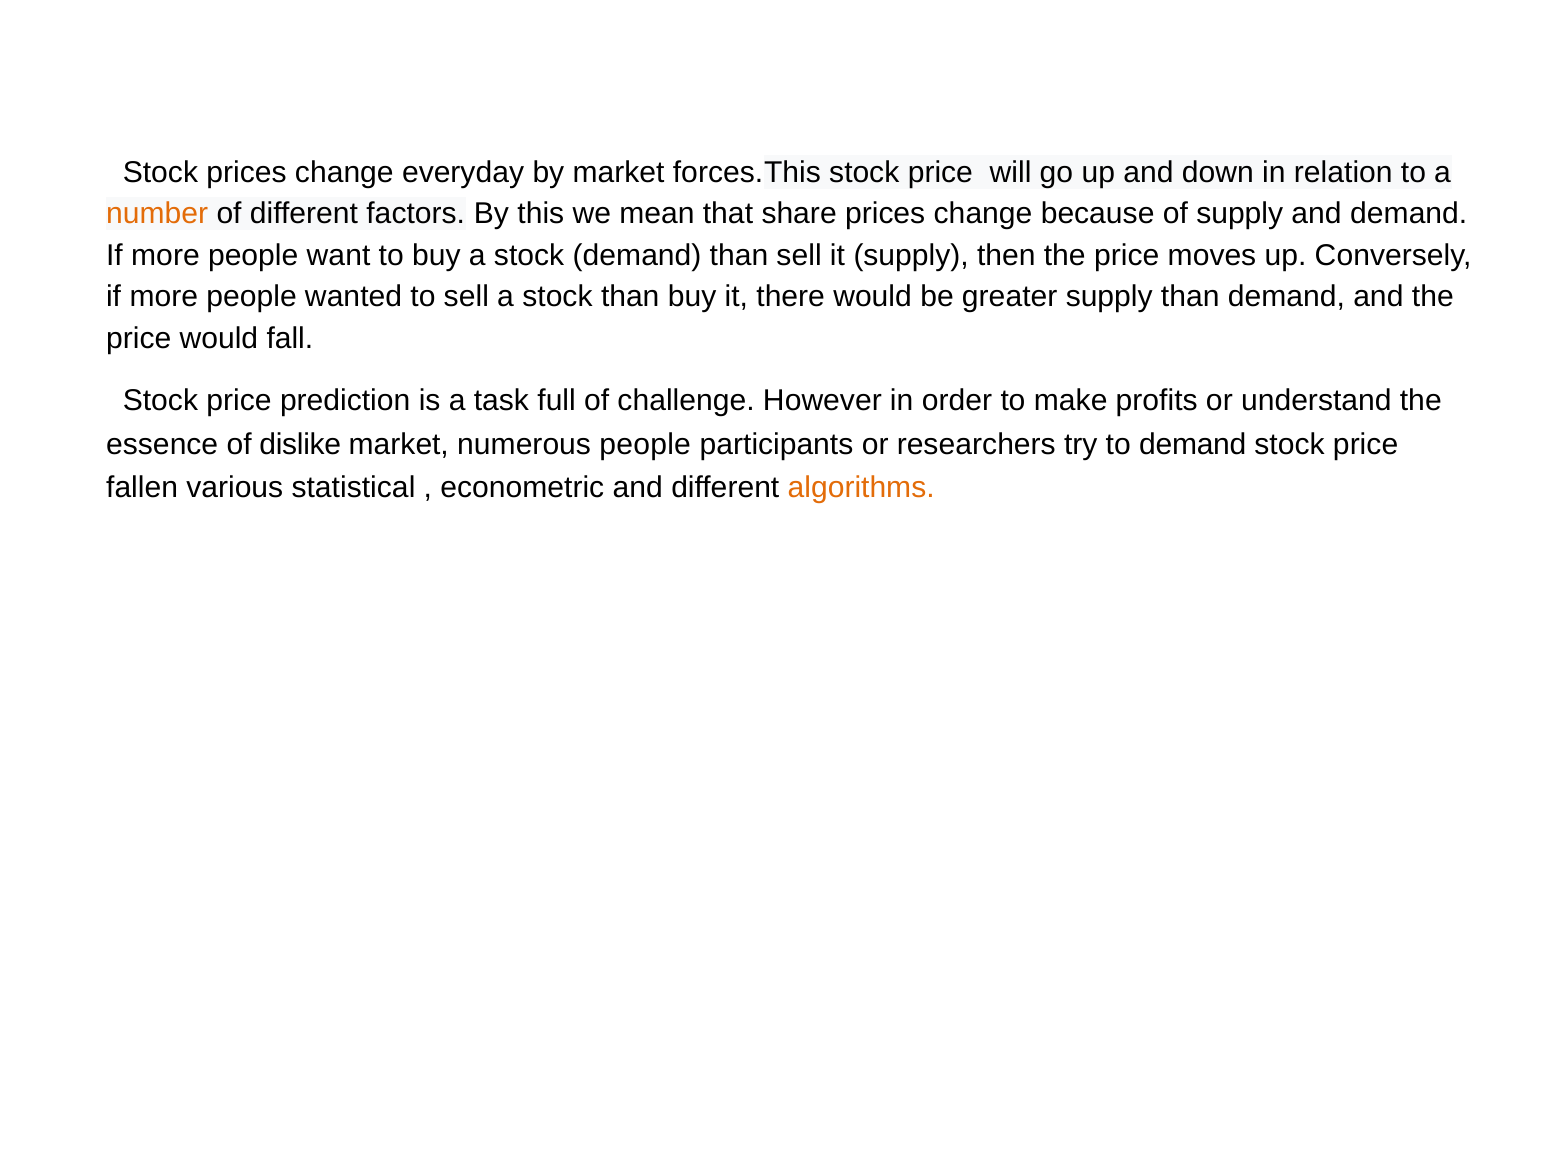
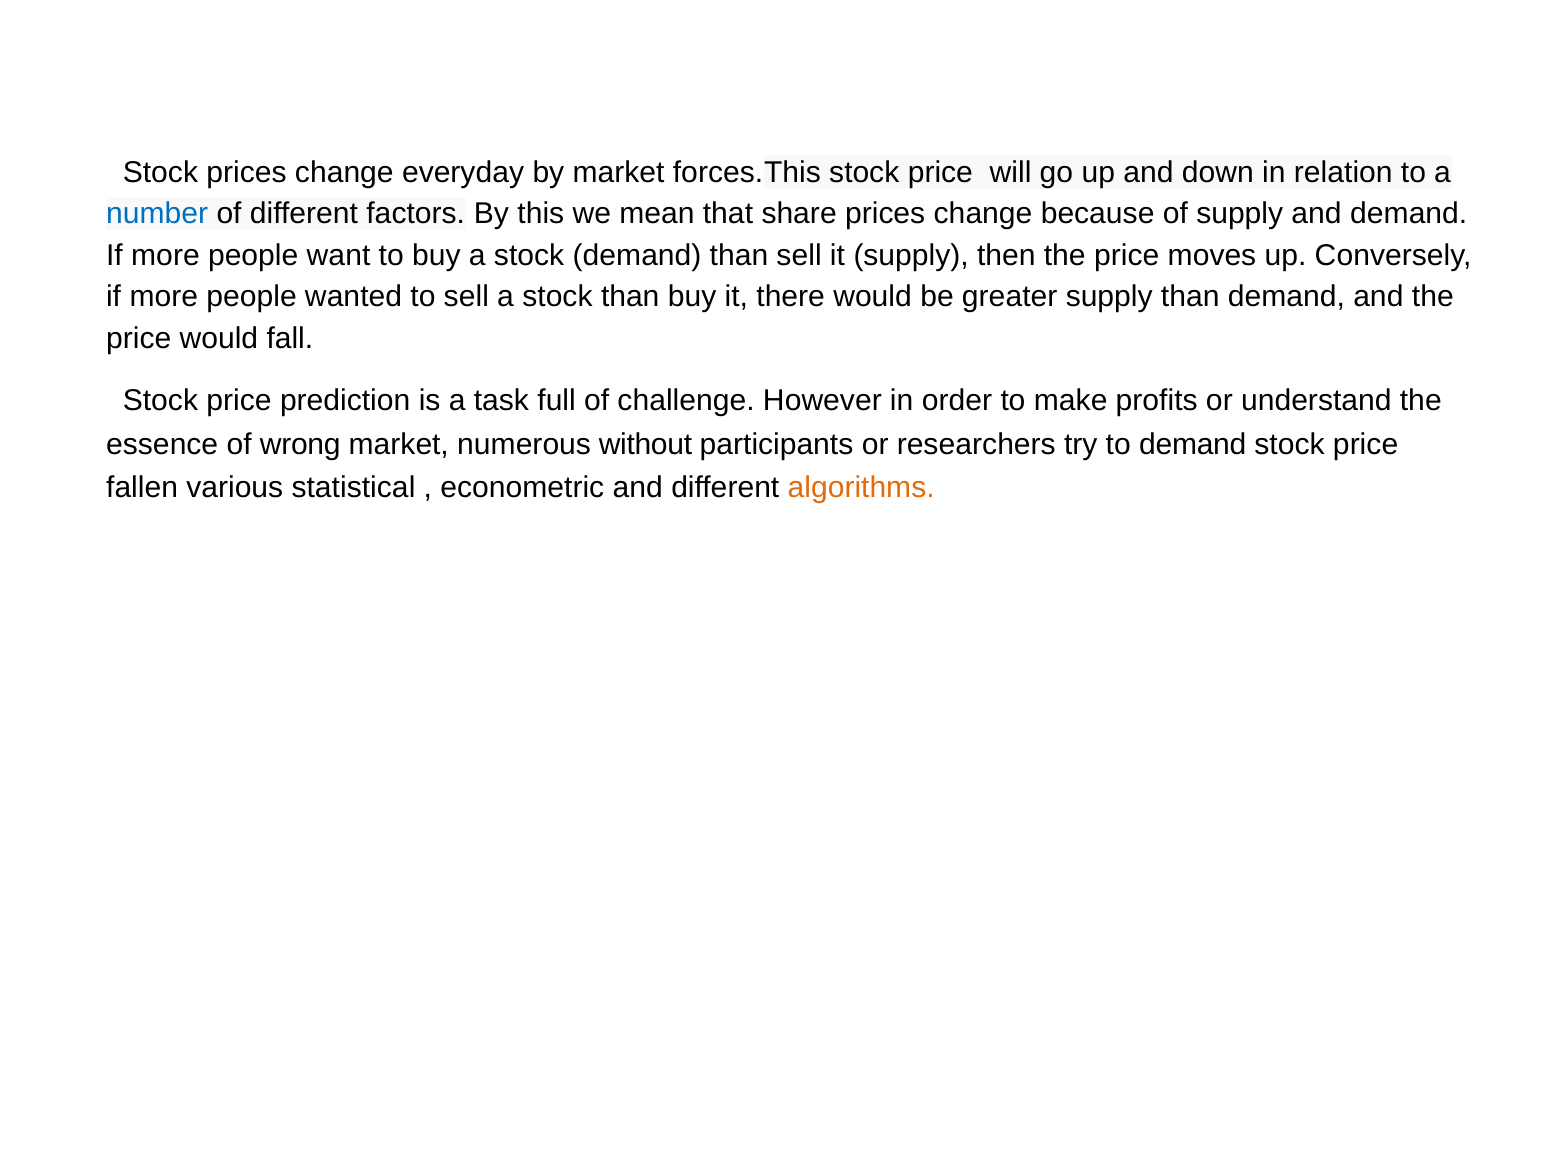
number colour: orange -> blue
dislike: dislike -> wrong
numerous people: people -> without
